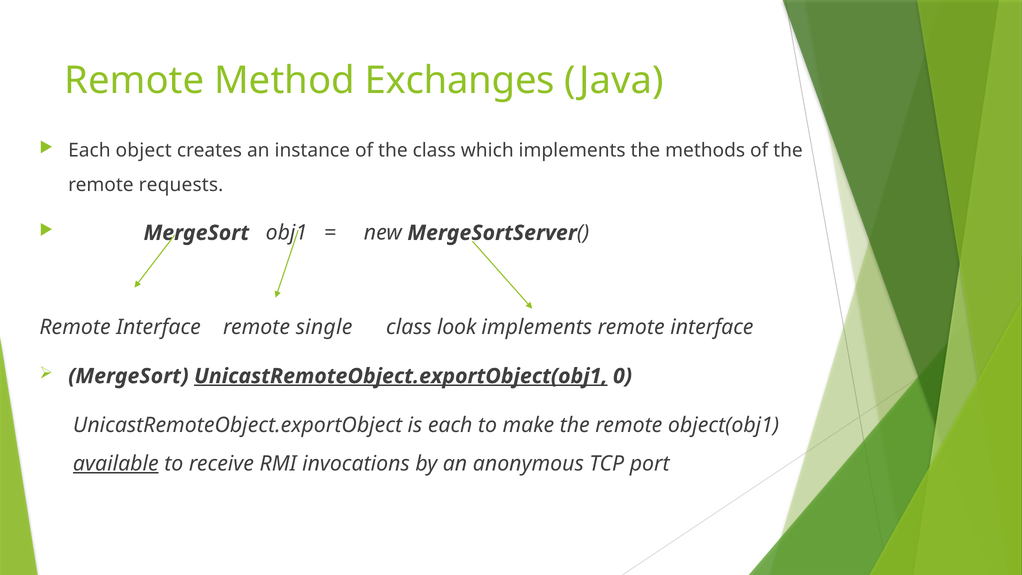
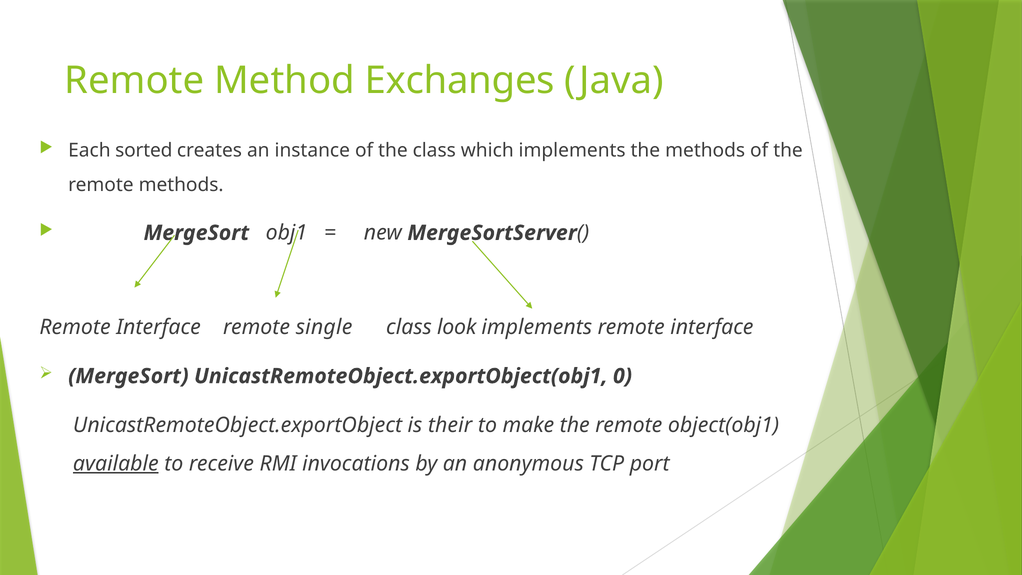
object: object -> sorted
remote requests: requests -> methods
UnicastRemoteObject.exportObject(obj1 underline: present -> none
is each: each -> their
